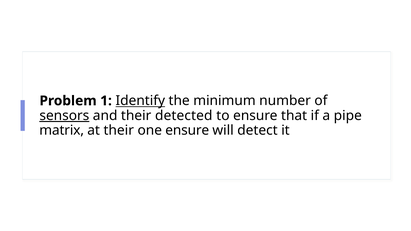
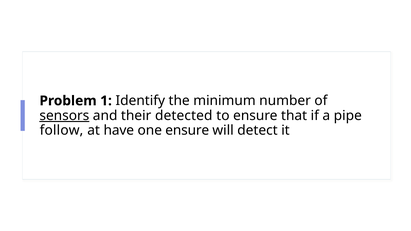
Identify underline: present -> none
matrix: matrix -> follow
at their: their -> have
